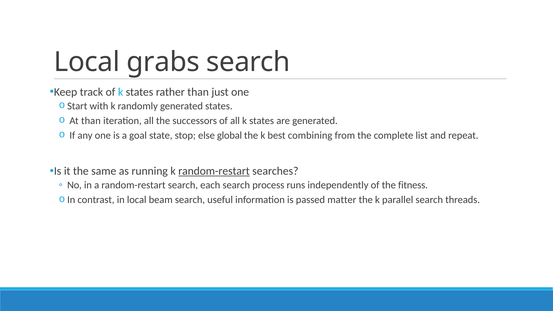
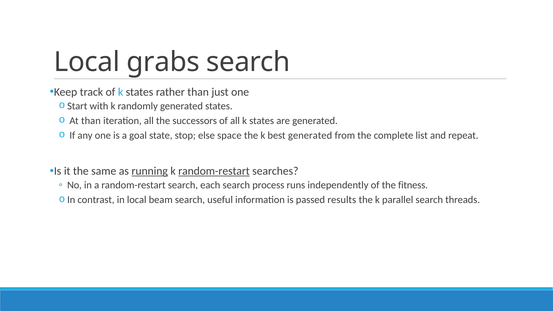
global: global -> space
best combining: combining -> generated
running underline: none -> present
matter: matter -> results
